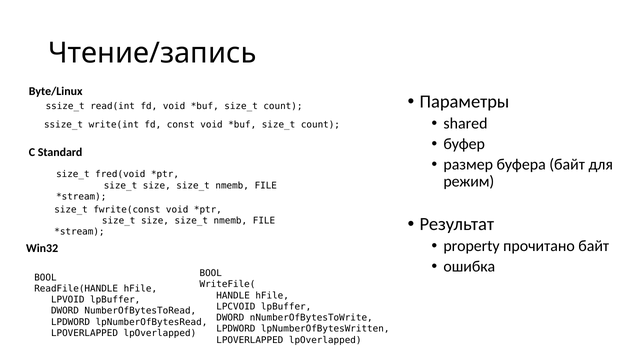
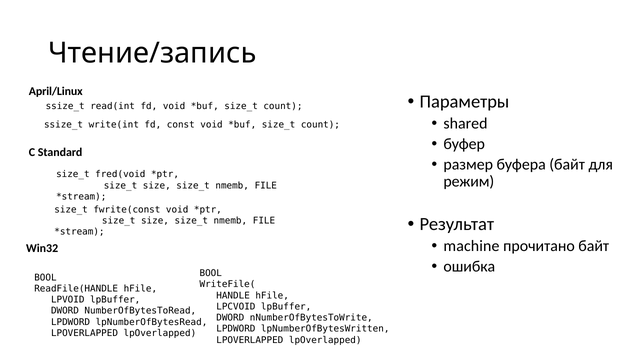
Byte/Linux: Byte/Linux -> April/Linux
property: property -> machine
